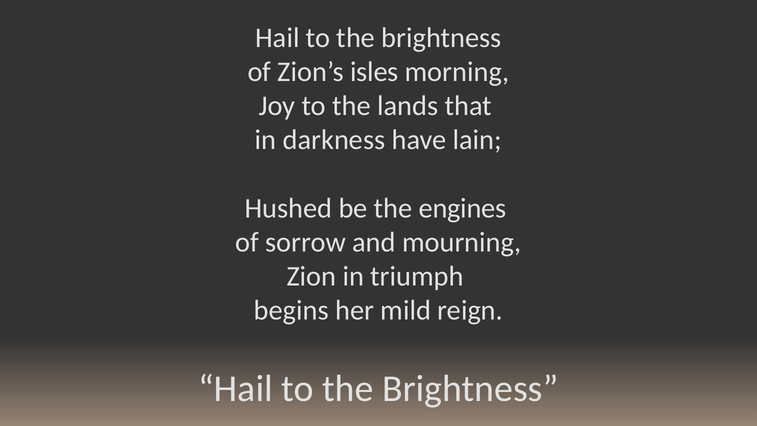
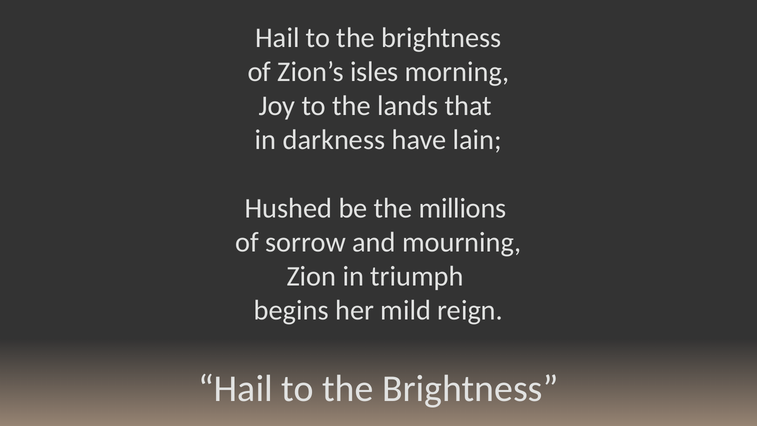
engines: engines -> millions
